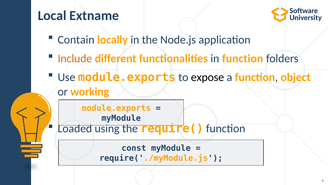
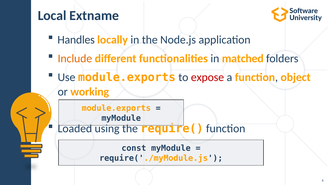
Contain: Contain -> Handles
in function: function -> matched
expose colour: black -> red
